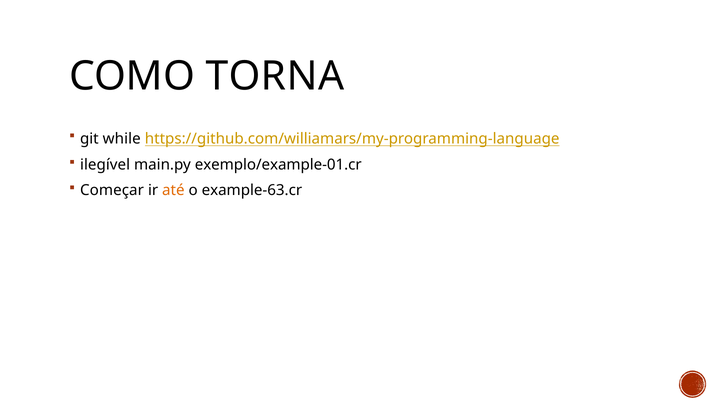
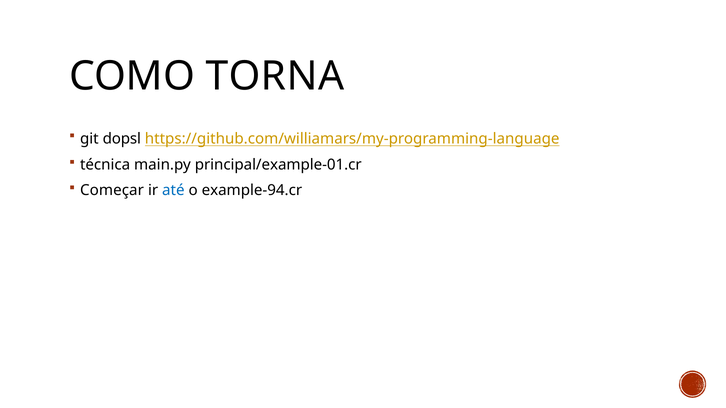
while: while -> dopsl
ilegível: ilegível -> técnica
exemplo/example-01.cr: exemplo/example-01.cr -> principal/example-01.cr
até colour: orange -> blue
example-63.cr: example-63.cr -> example-94.cr
